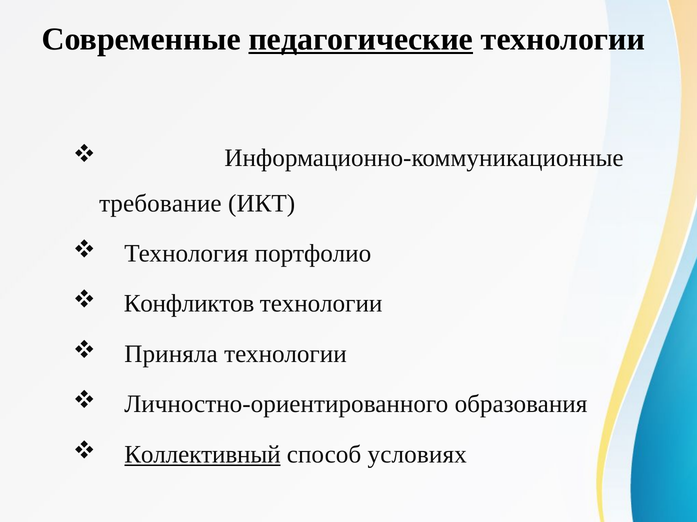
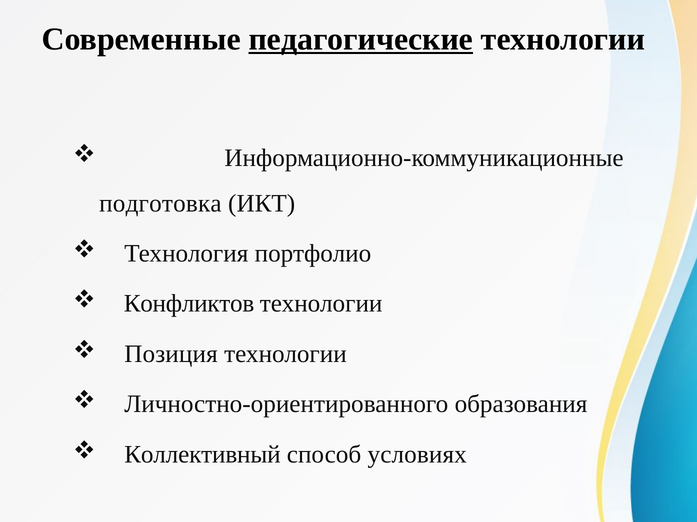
требование: требование -> подготовка
Приняла: Приняла -> Позиция
Коллективный underline: present -> none
